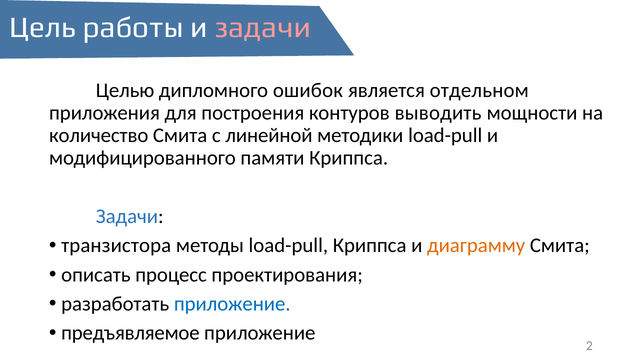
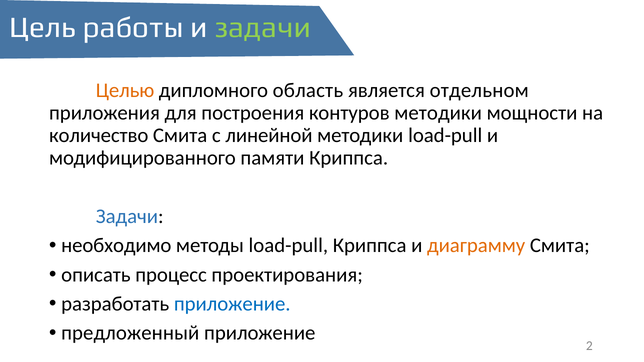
задачи at (263, 28) colour: pink -> light green
Целью colour: black -> orange
ошибок: ошибок -> область
контуров выводить: выводить -> методики
транзистора: транзистора -> необходимо
предъявляемое: предъявляемое -> предложенный
